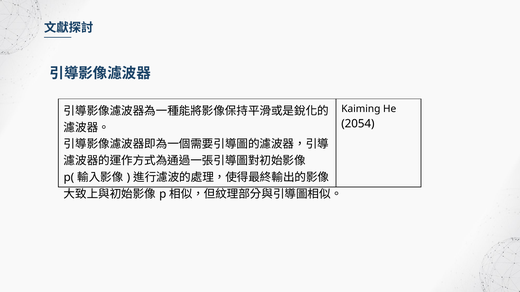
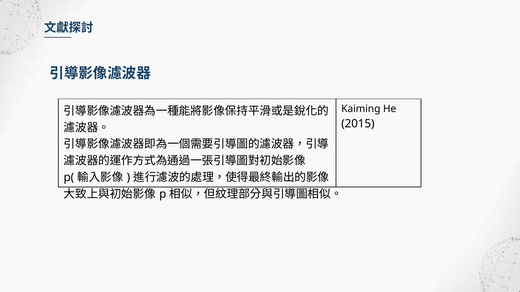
2054: 2054 -> 2015
